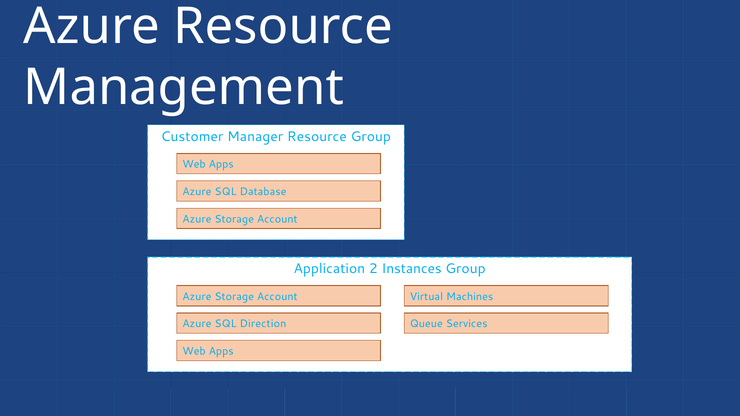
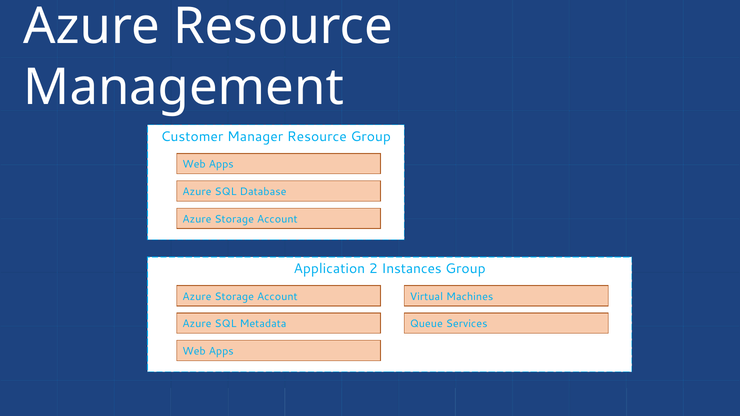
Direction: Direction -> Metadata
